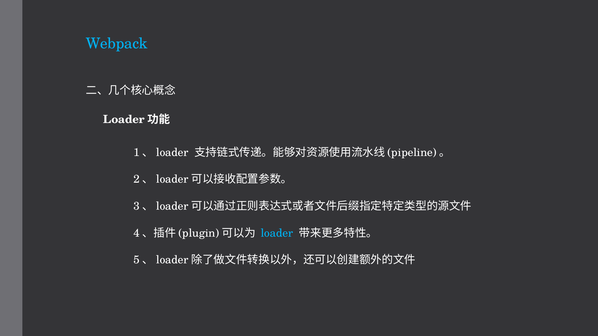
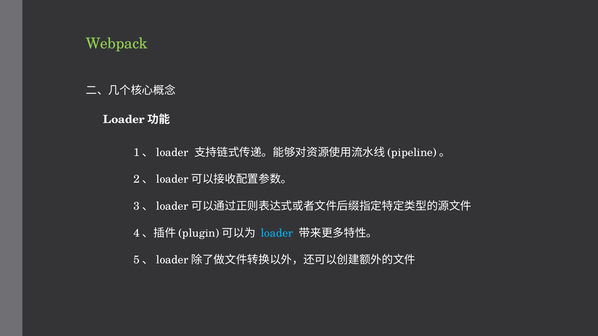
Webpack colour: light blue -> light green
